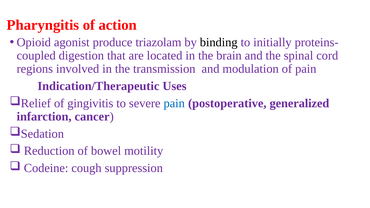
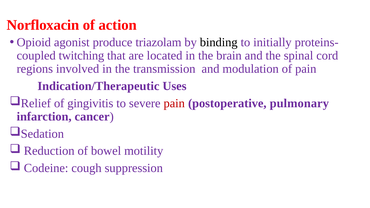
Pharyngitis: Pharyngitis -> Norfloxacin
digestion: digestion -> twitching
pain at (174, 103) colour: blue -> red
generalized: generalized -> pulmonary
